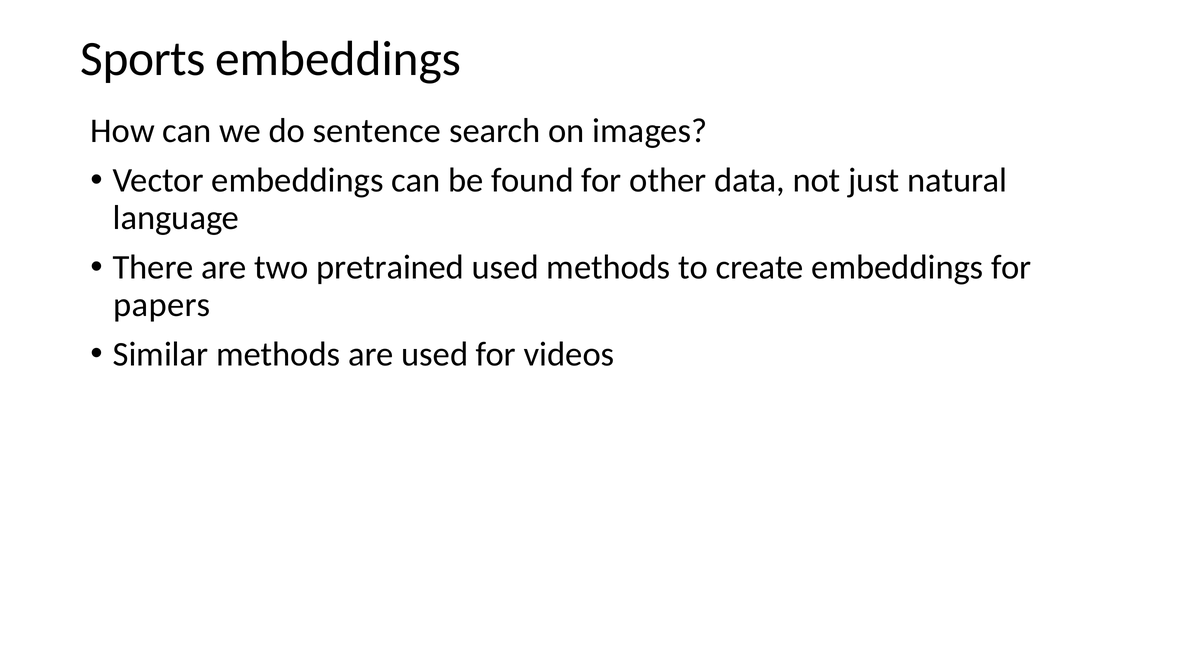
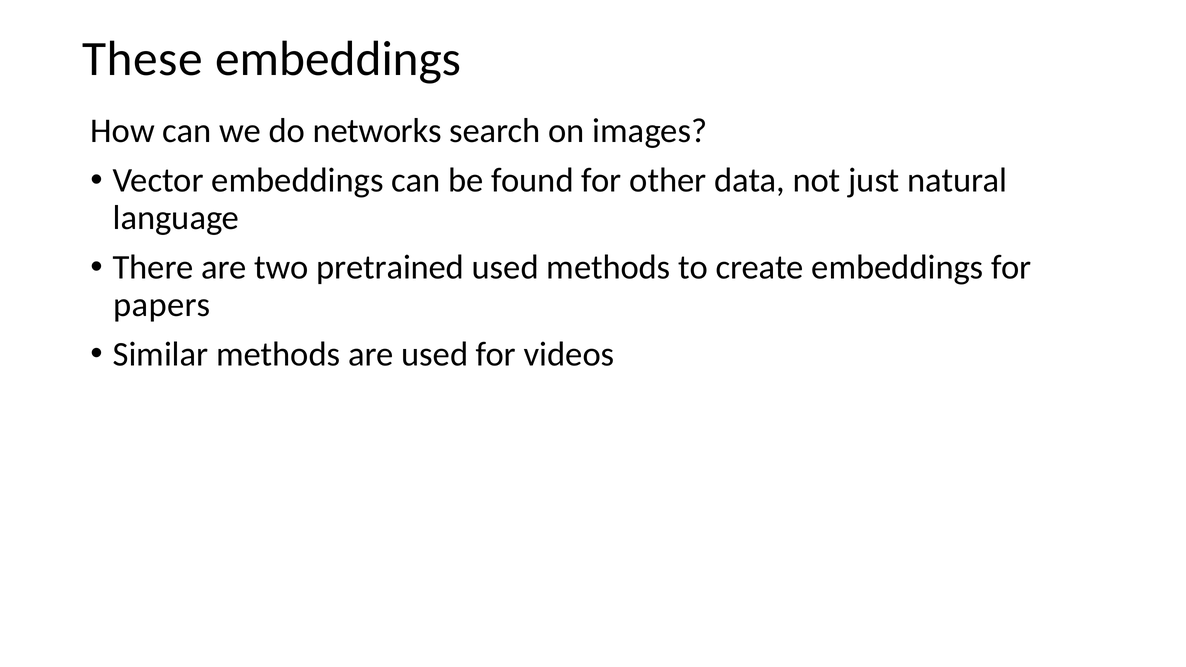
Sports: Sports -> These
sentence: sentence -> networks
